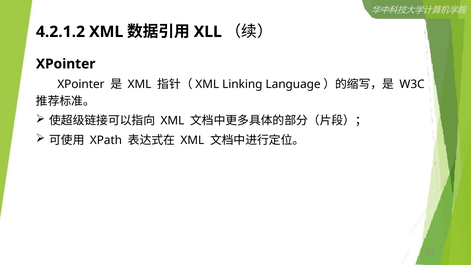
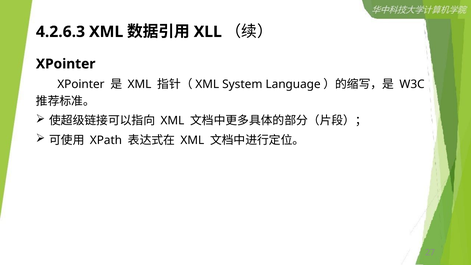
4.2.1.2: 4.2.1.2 -> 4.2.6.3
Linking: Linking -> System
